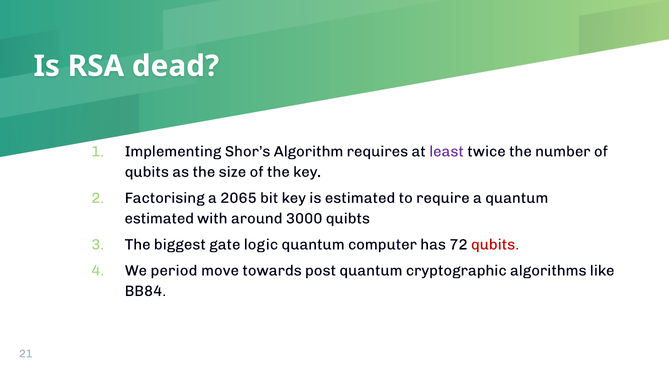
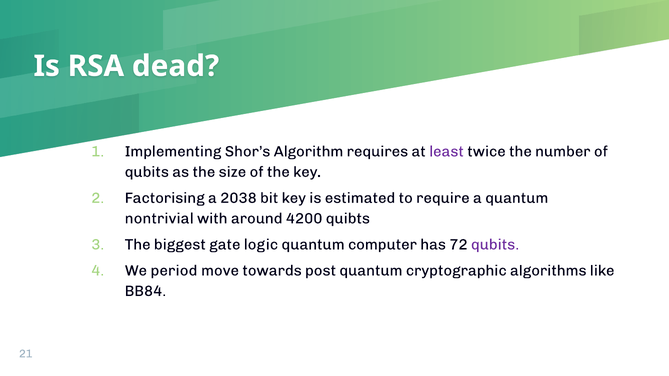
2065: 2065 -> 2038
estimated at (159, 219): estimated -> nontrivial
3000: 3000 -> 4200
qubits at (495, 245) colour: red -> purple
